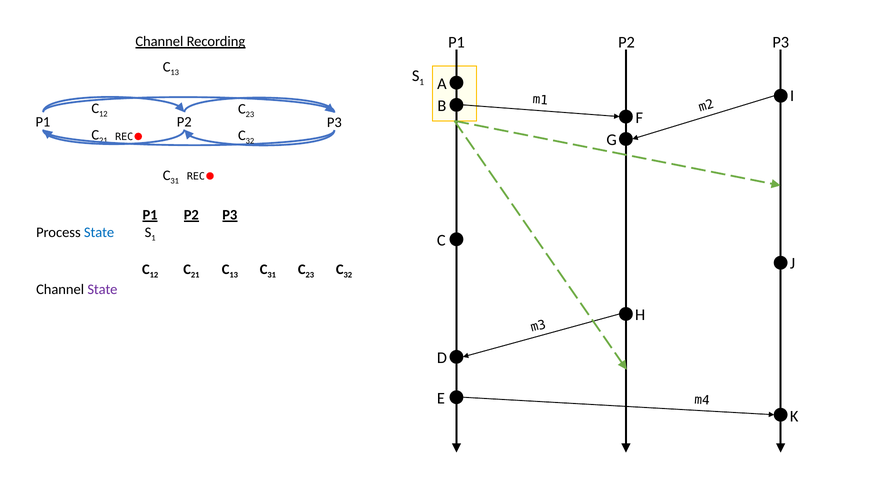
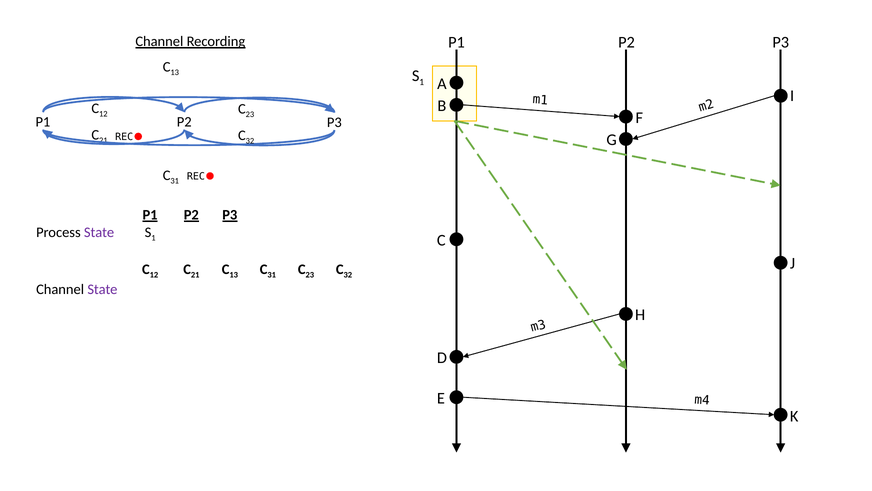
State at (99, 232) colour: blue -> purple
